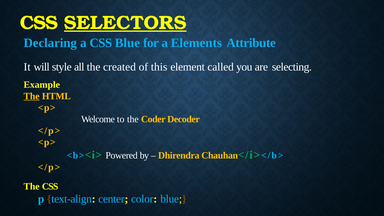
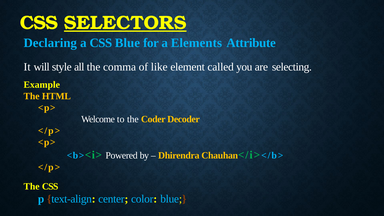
created: created -> comma
this: this -> like
The at (32, 96) underline: present -> none
